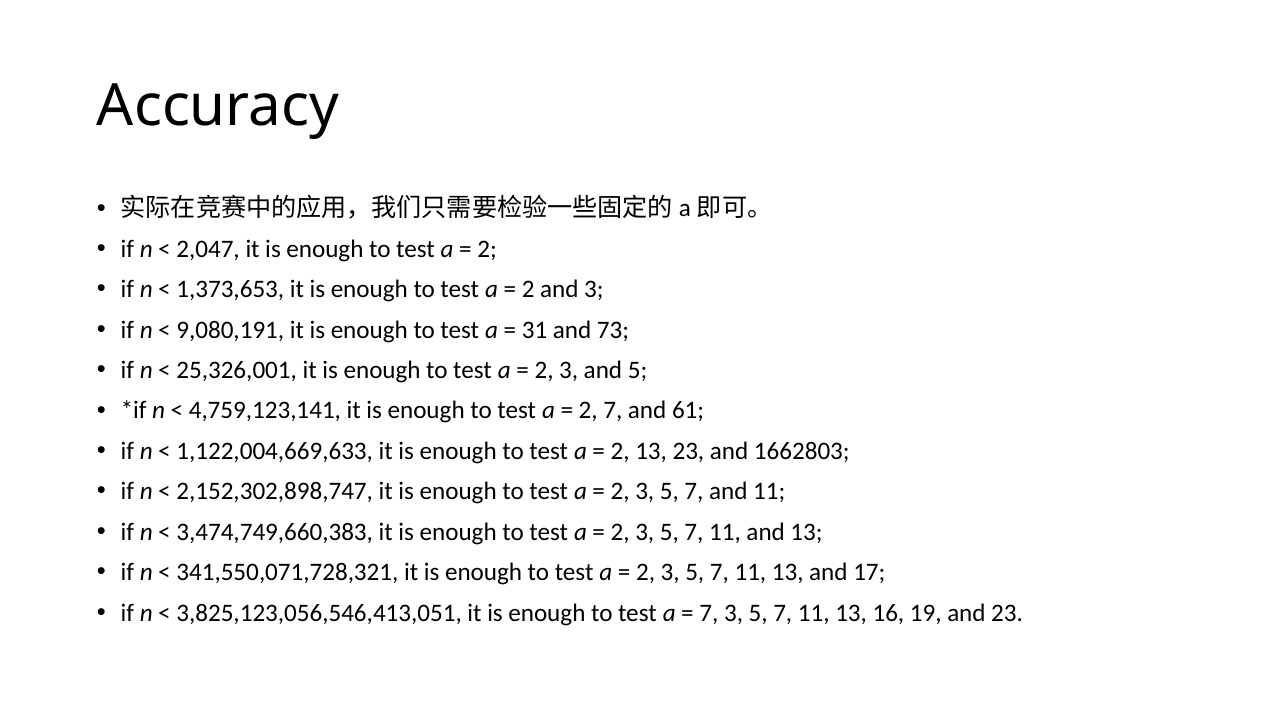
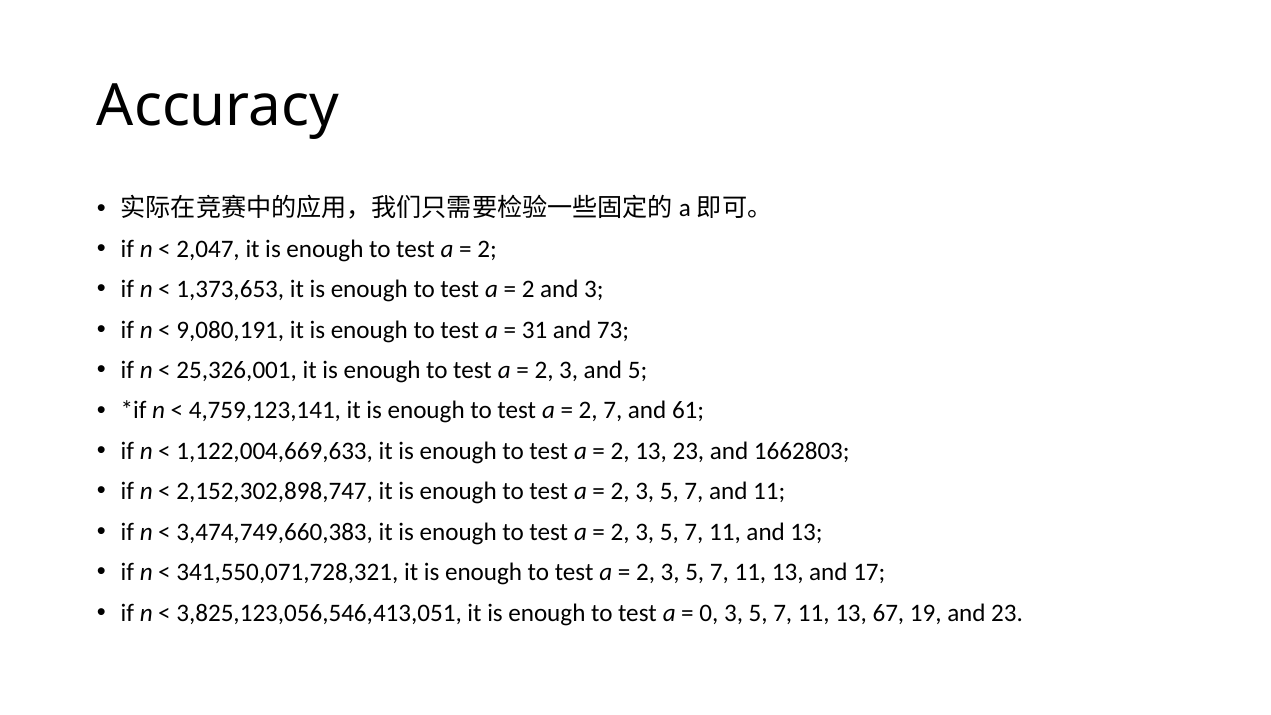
7 at (709, 613): 7 -> 0
16: 16 -> 67
